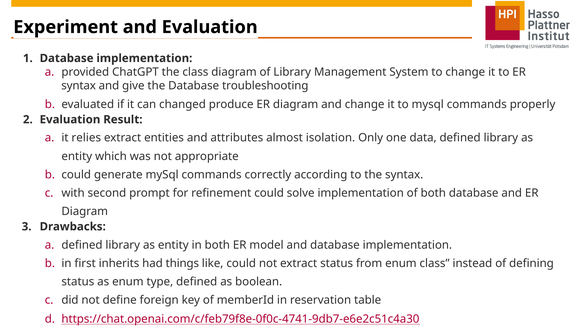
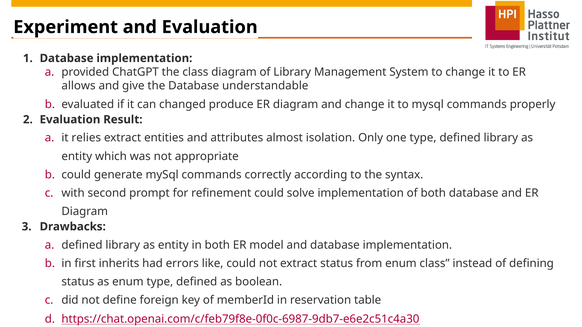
syntax at (79, 86): syntax -> allows
troubleshooting: troubleshooting -> understandable
one data: data -> type
things: things -> errors
https://chat.openai.com/c/feb79f8e-0f0c-4741-9db7-e6e2c51c4a30: https://chat.openai.com/c/feb79f8e-0f0c-4741-9db7-e6e2c51c4a30 -> https://chat.openai.com/c/feb79f8e-0f0c-6987-9db7-e6e2c51c4a30
